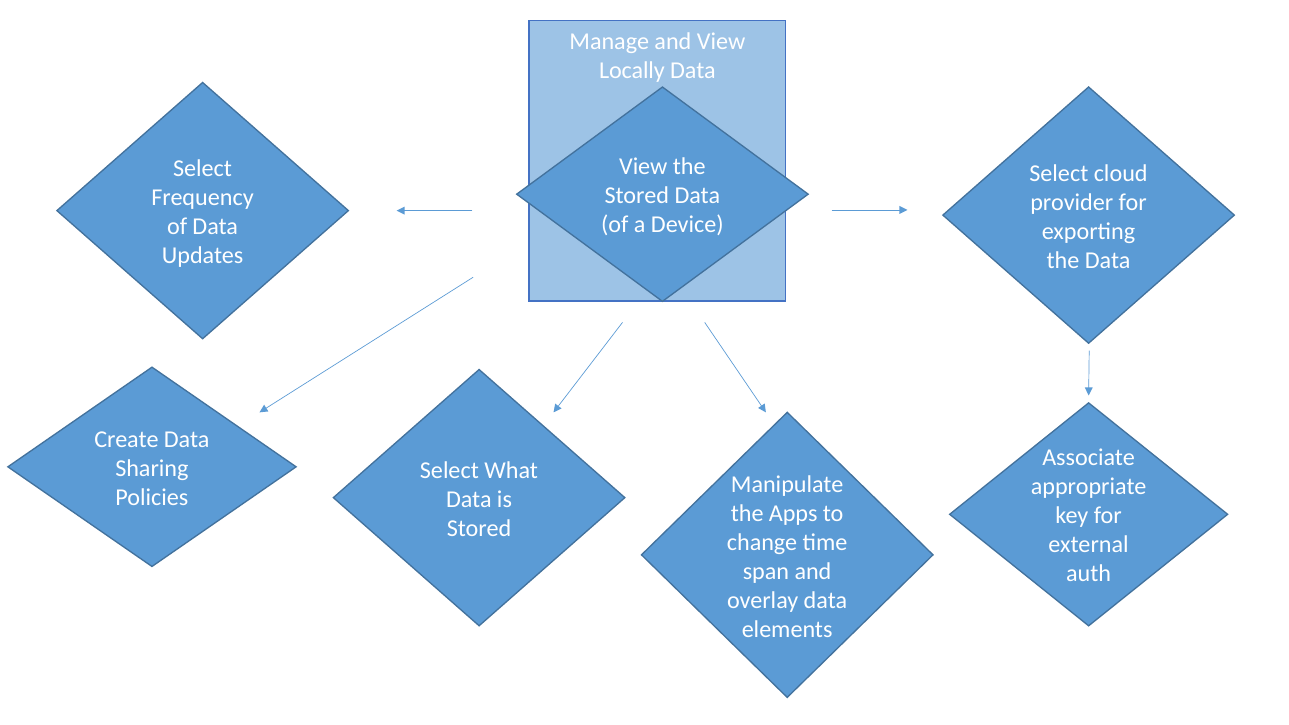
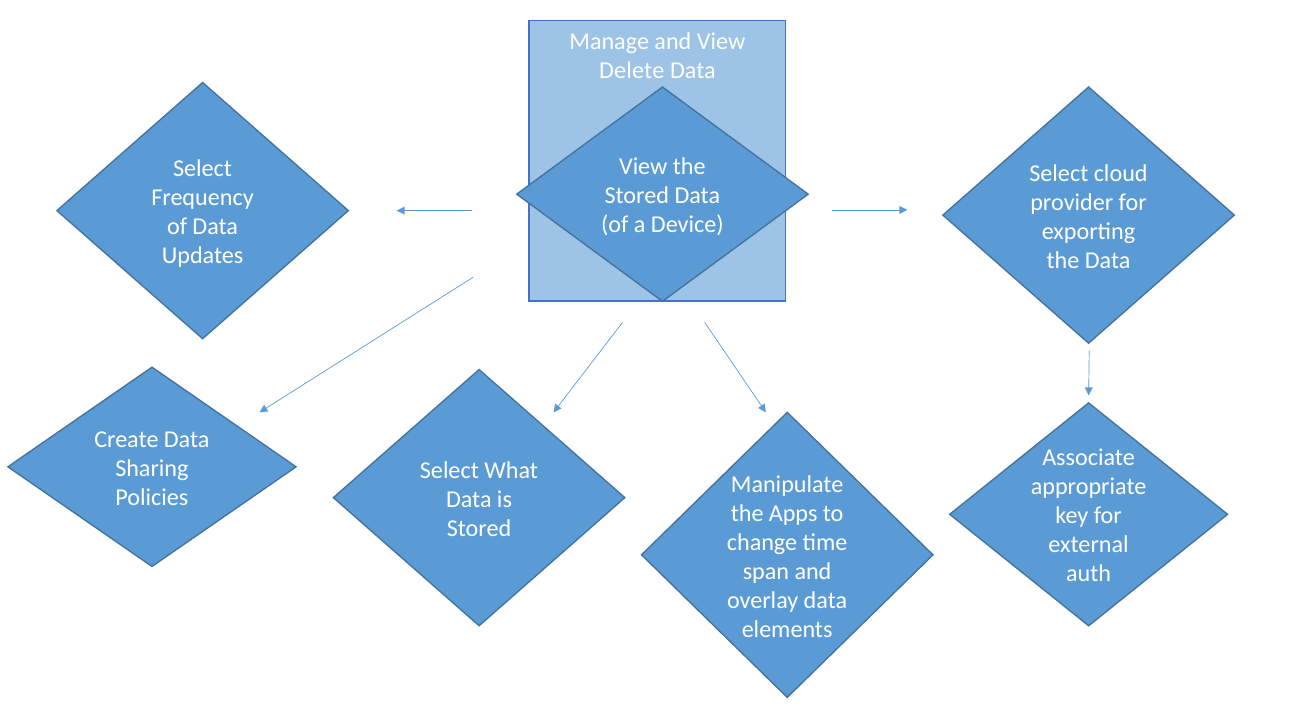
Locally: Locally -> Delete
